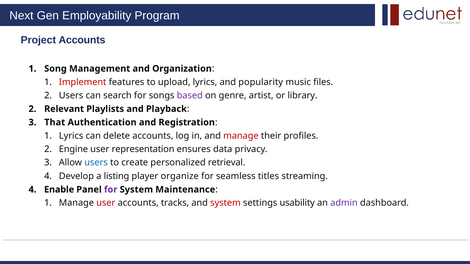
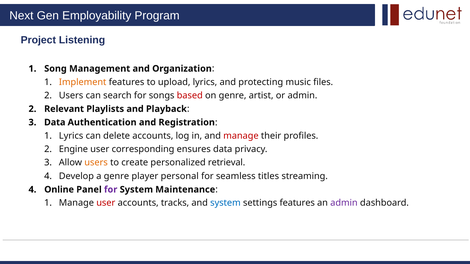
Project Accounts: Accounts -> Listening
Implement colour: red -> orange
popularity: popularity -> protecting
based colour: purple -> red
or library: library -> admin
That at (55, 123): That -> Data
representation: representation -> corresponding
users at (96, 163) colour: blue -> orange
a listing: listing -> genre
organize: organize -> personal
Enable: Enable -> Online
system at (225, 203) colour: red -> blue
settings usability: usability -> features
